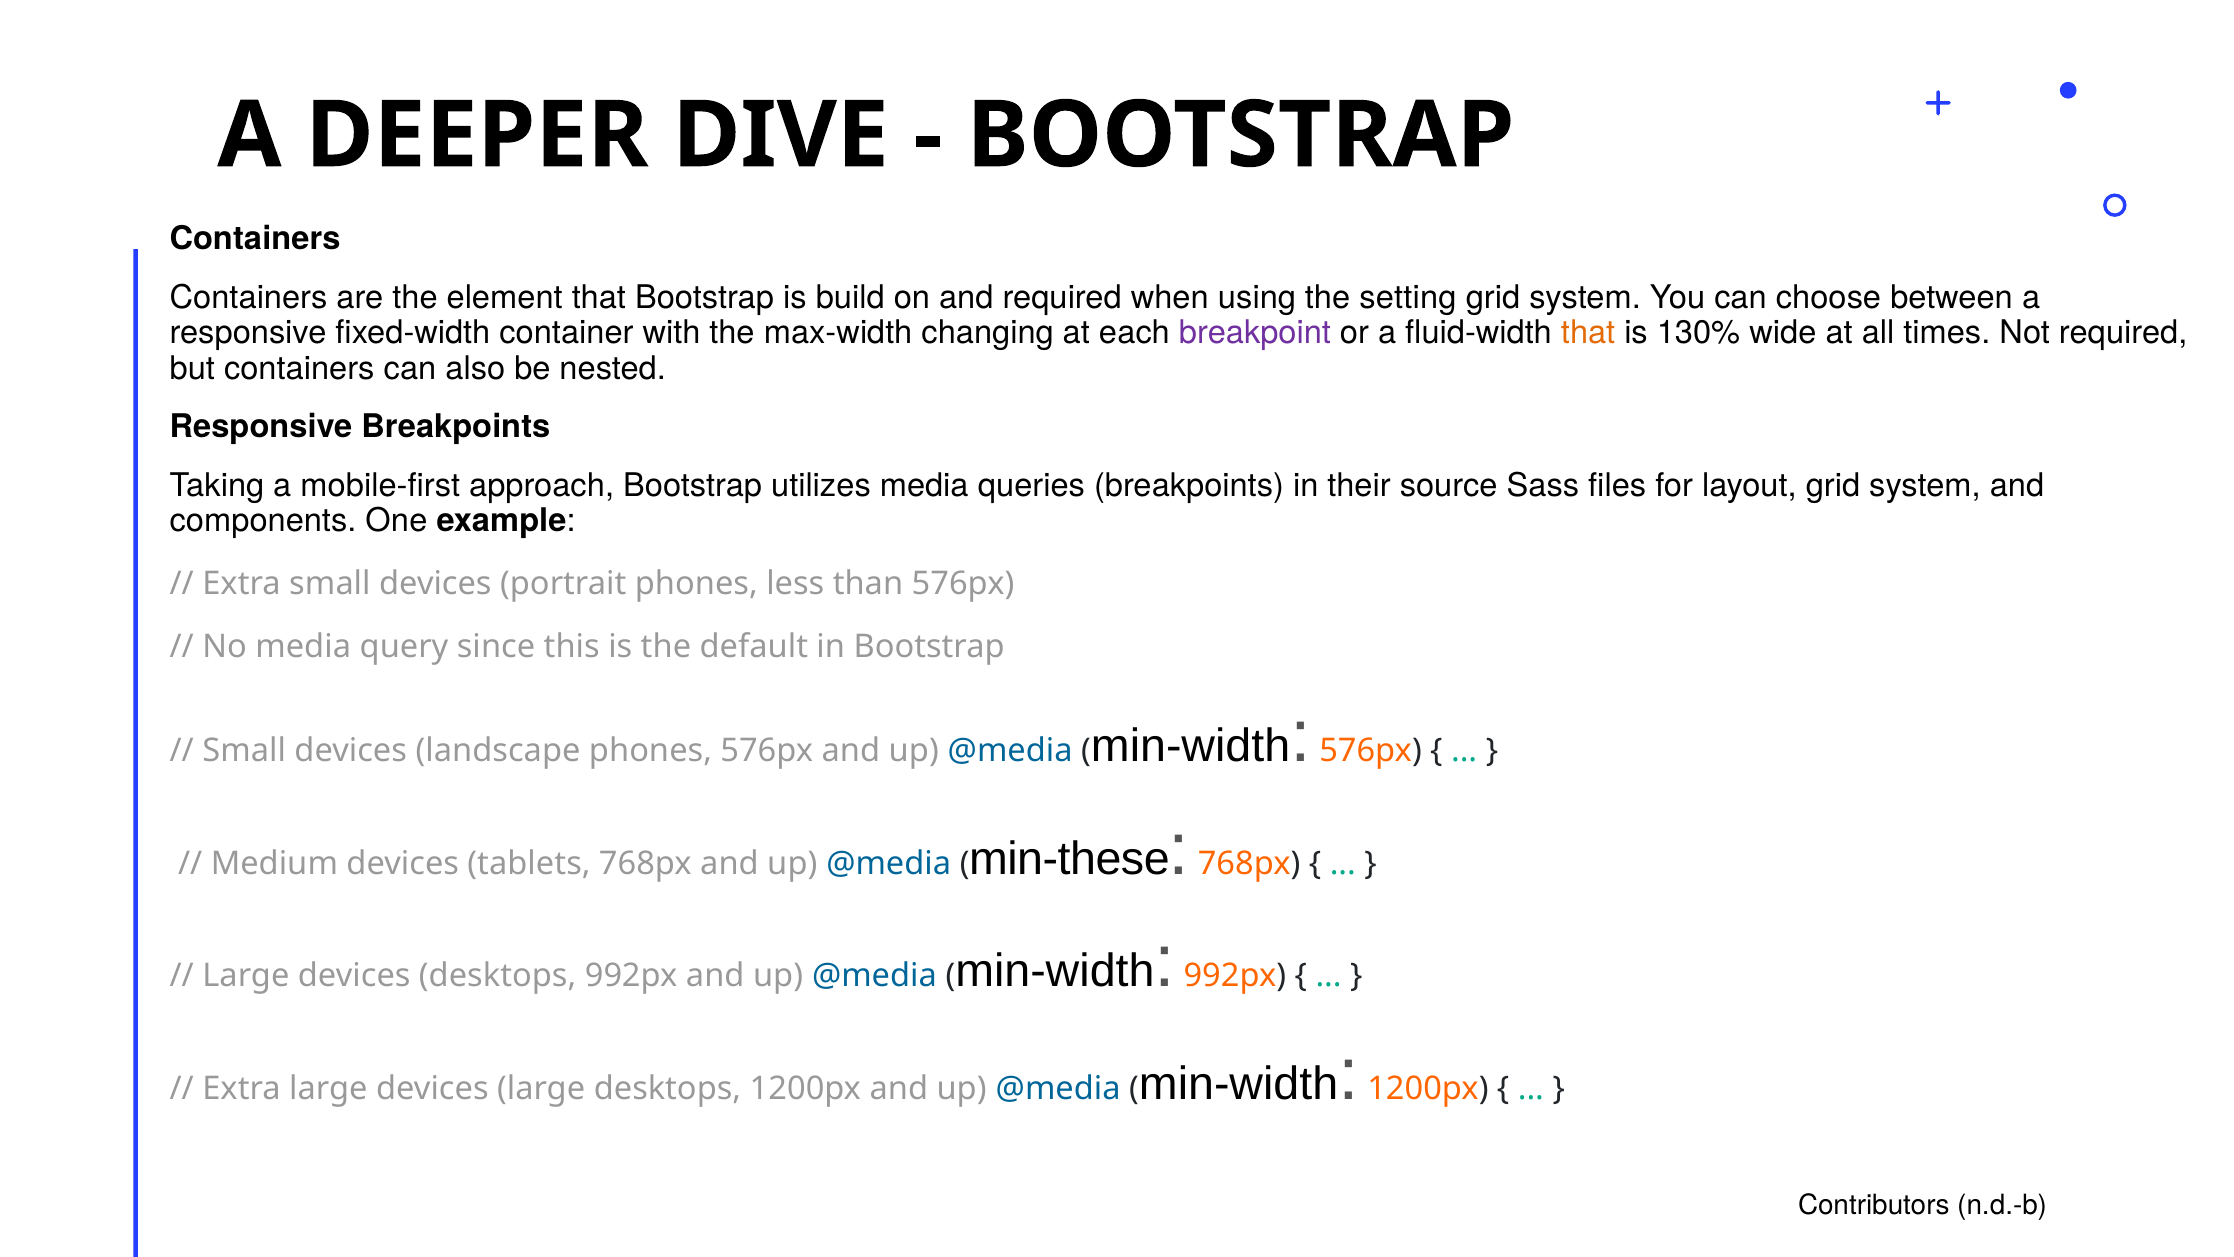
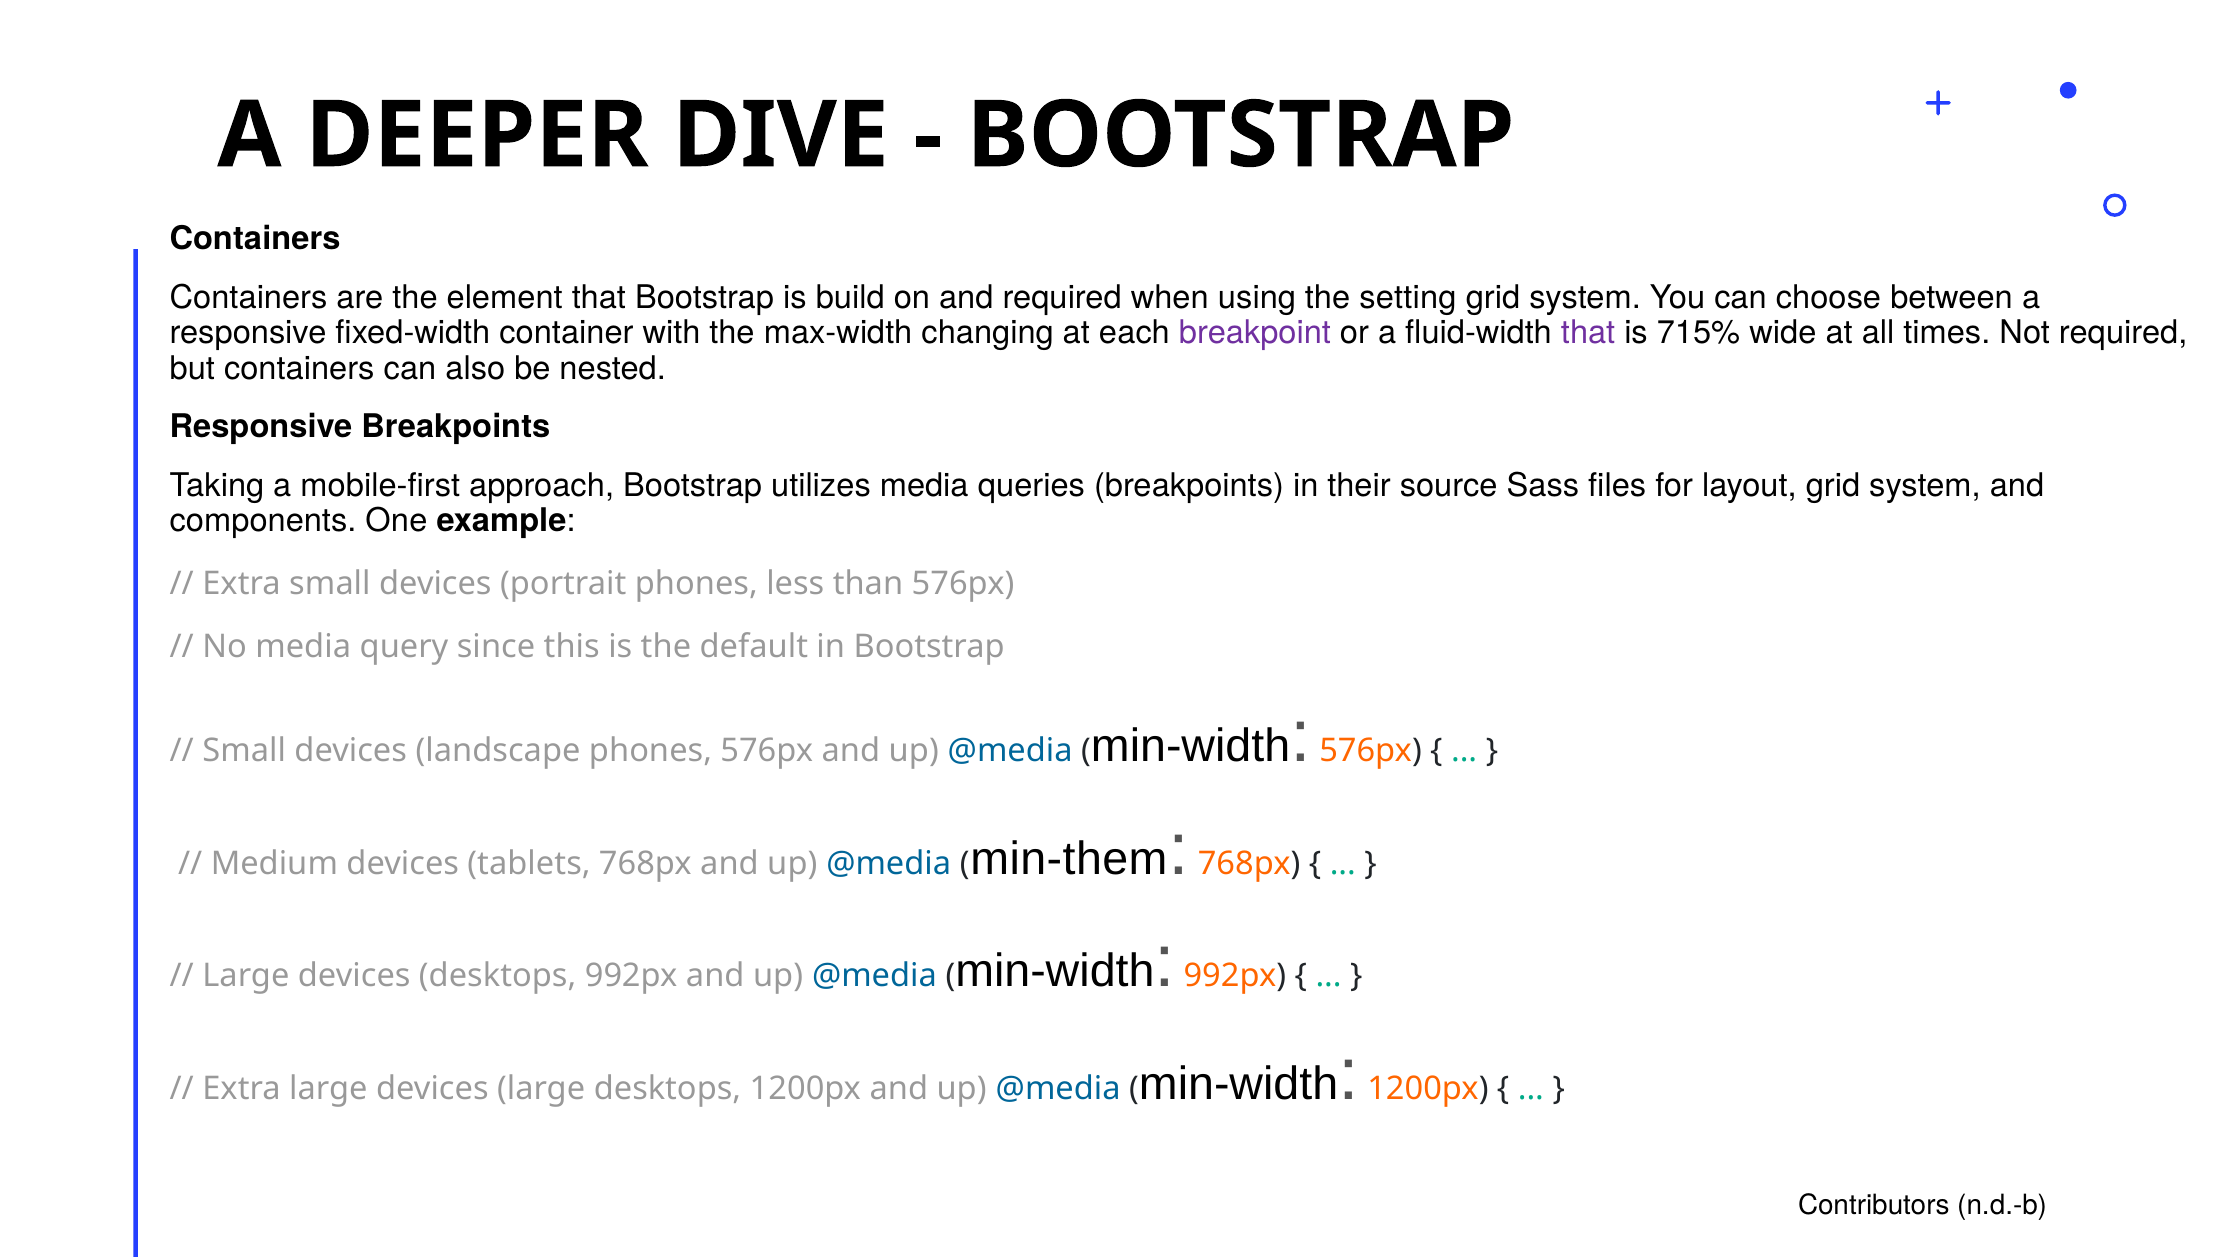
that at (1588, 333) colour: orange -> purple
130%: 130% -> 715%
min-these: min-these -> min-them
